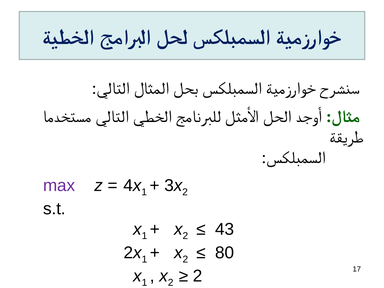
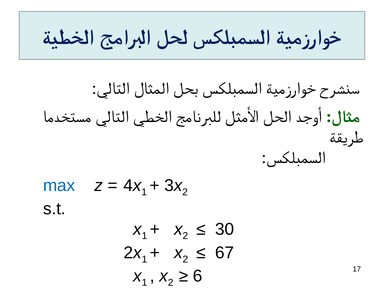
max colour: purple -> blue
43: 43 -> 30
80: 80 -> 67
2 at (198, 276): 2 -> 6
